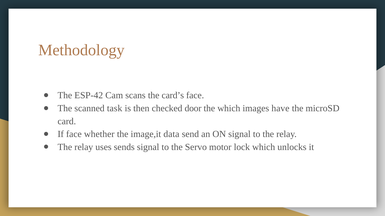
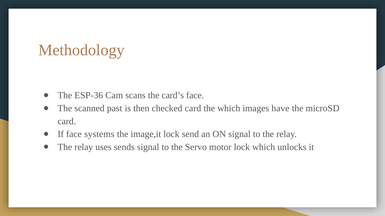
ESP-42: ESP-42 -> ESP-36
task: task -> past
checked door: door -> card
whether: whether -> systems
image,it data: data -> lock
